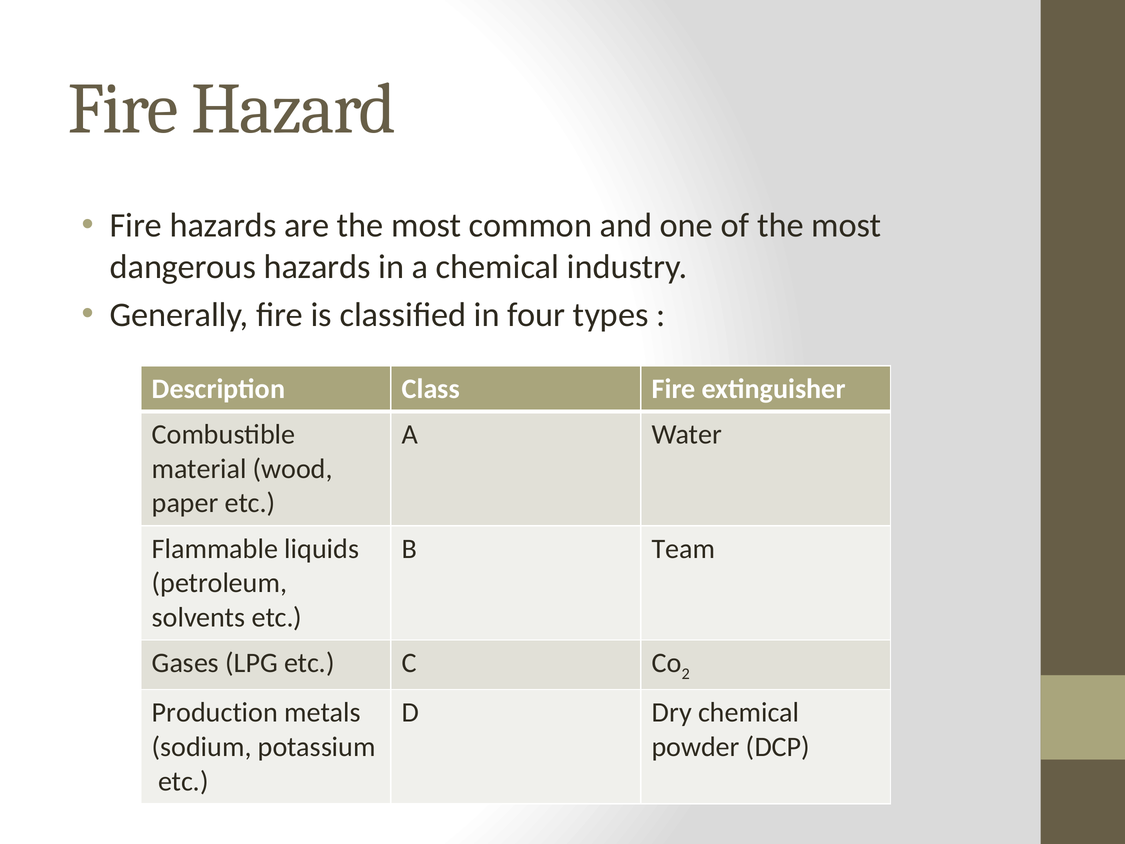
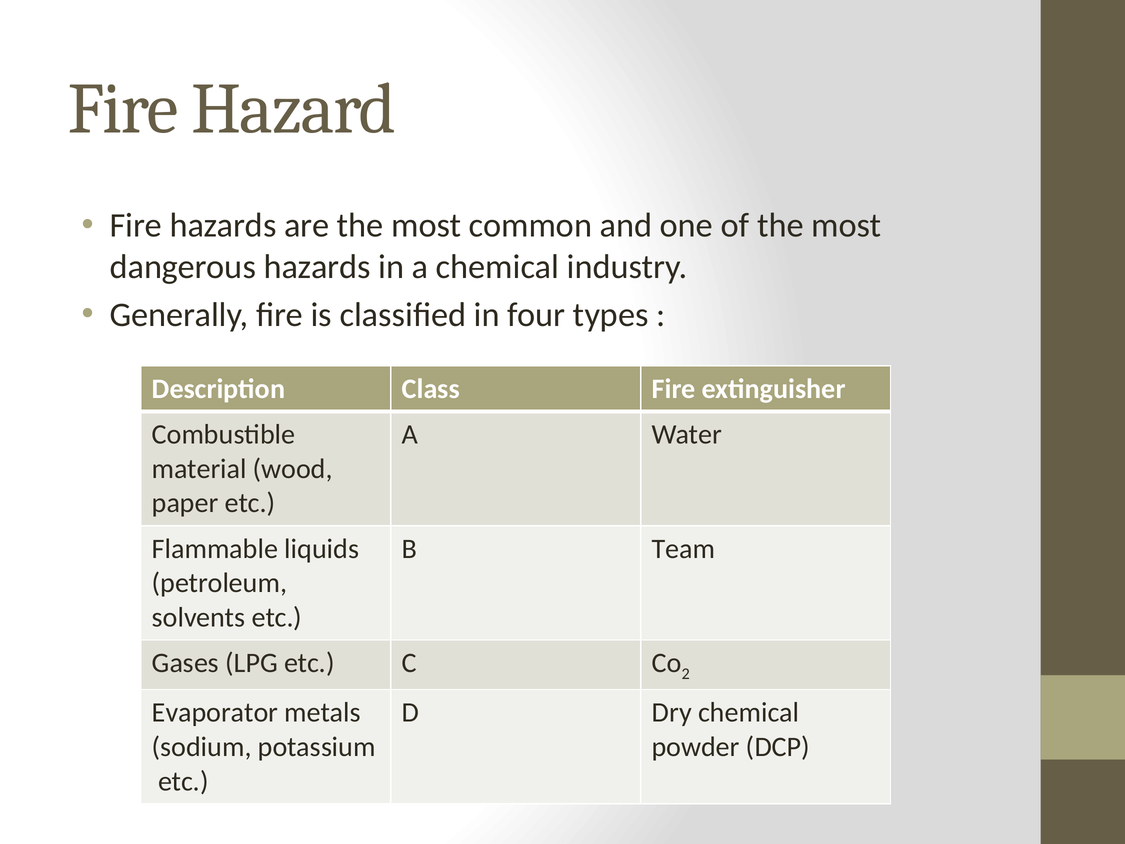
Production: Production -> Evaporator
